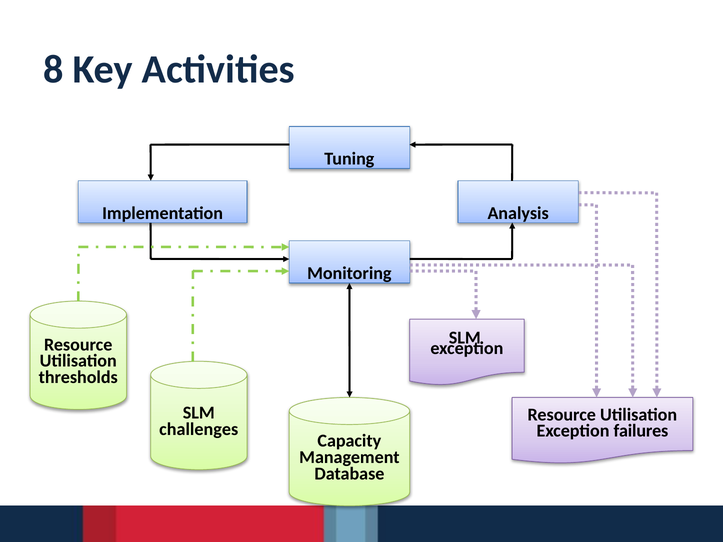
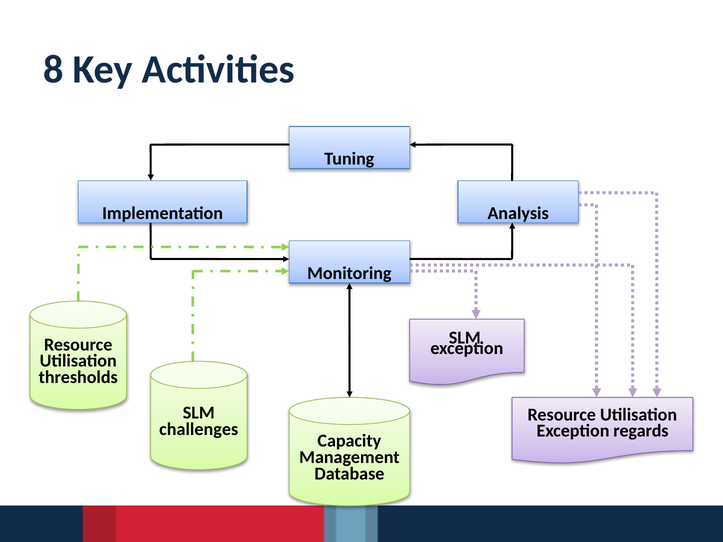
failures: failures -> regards
